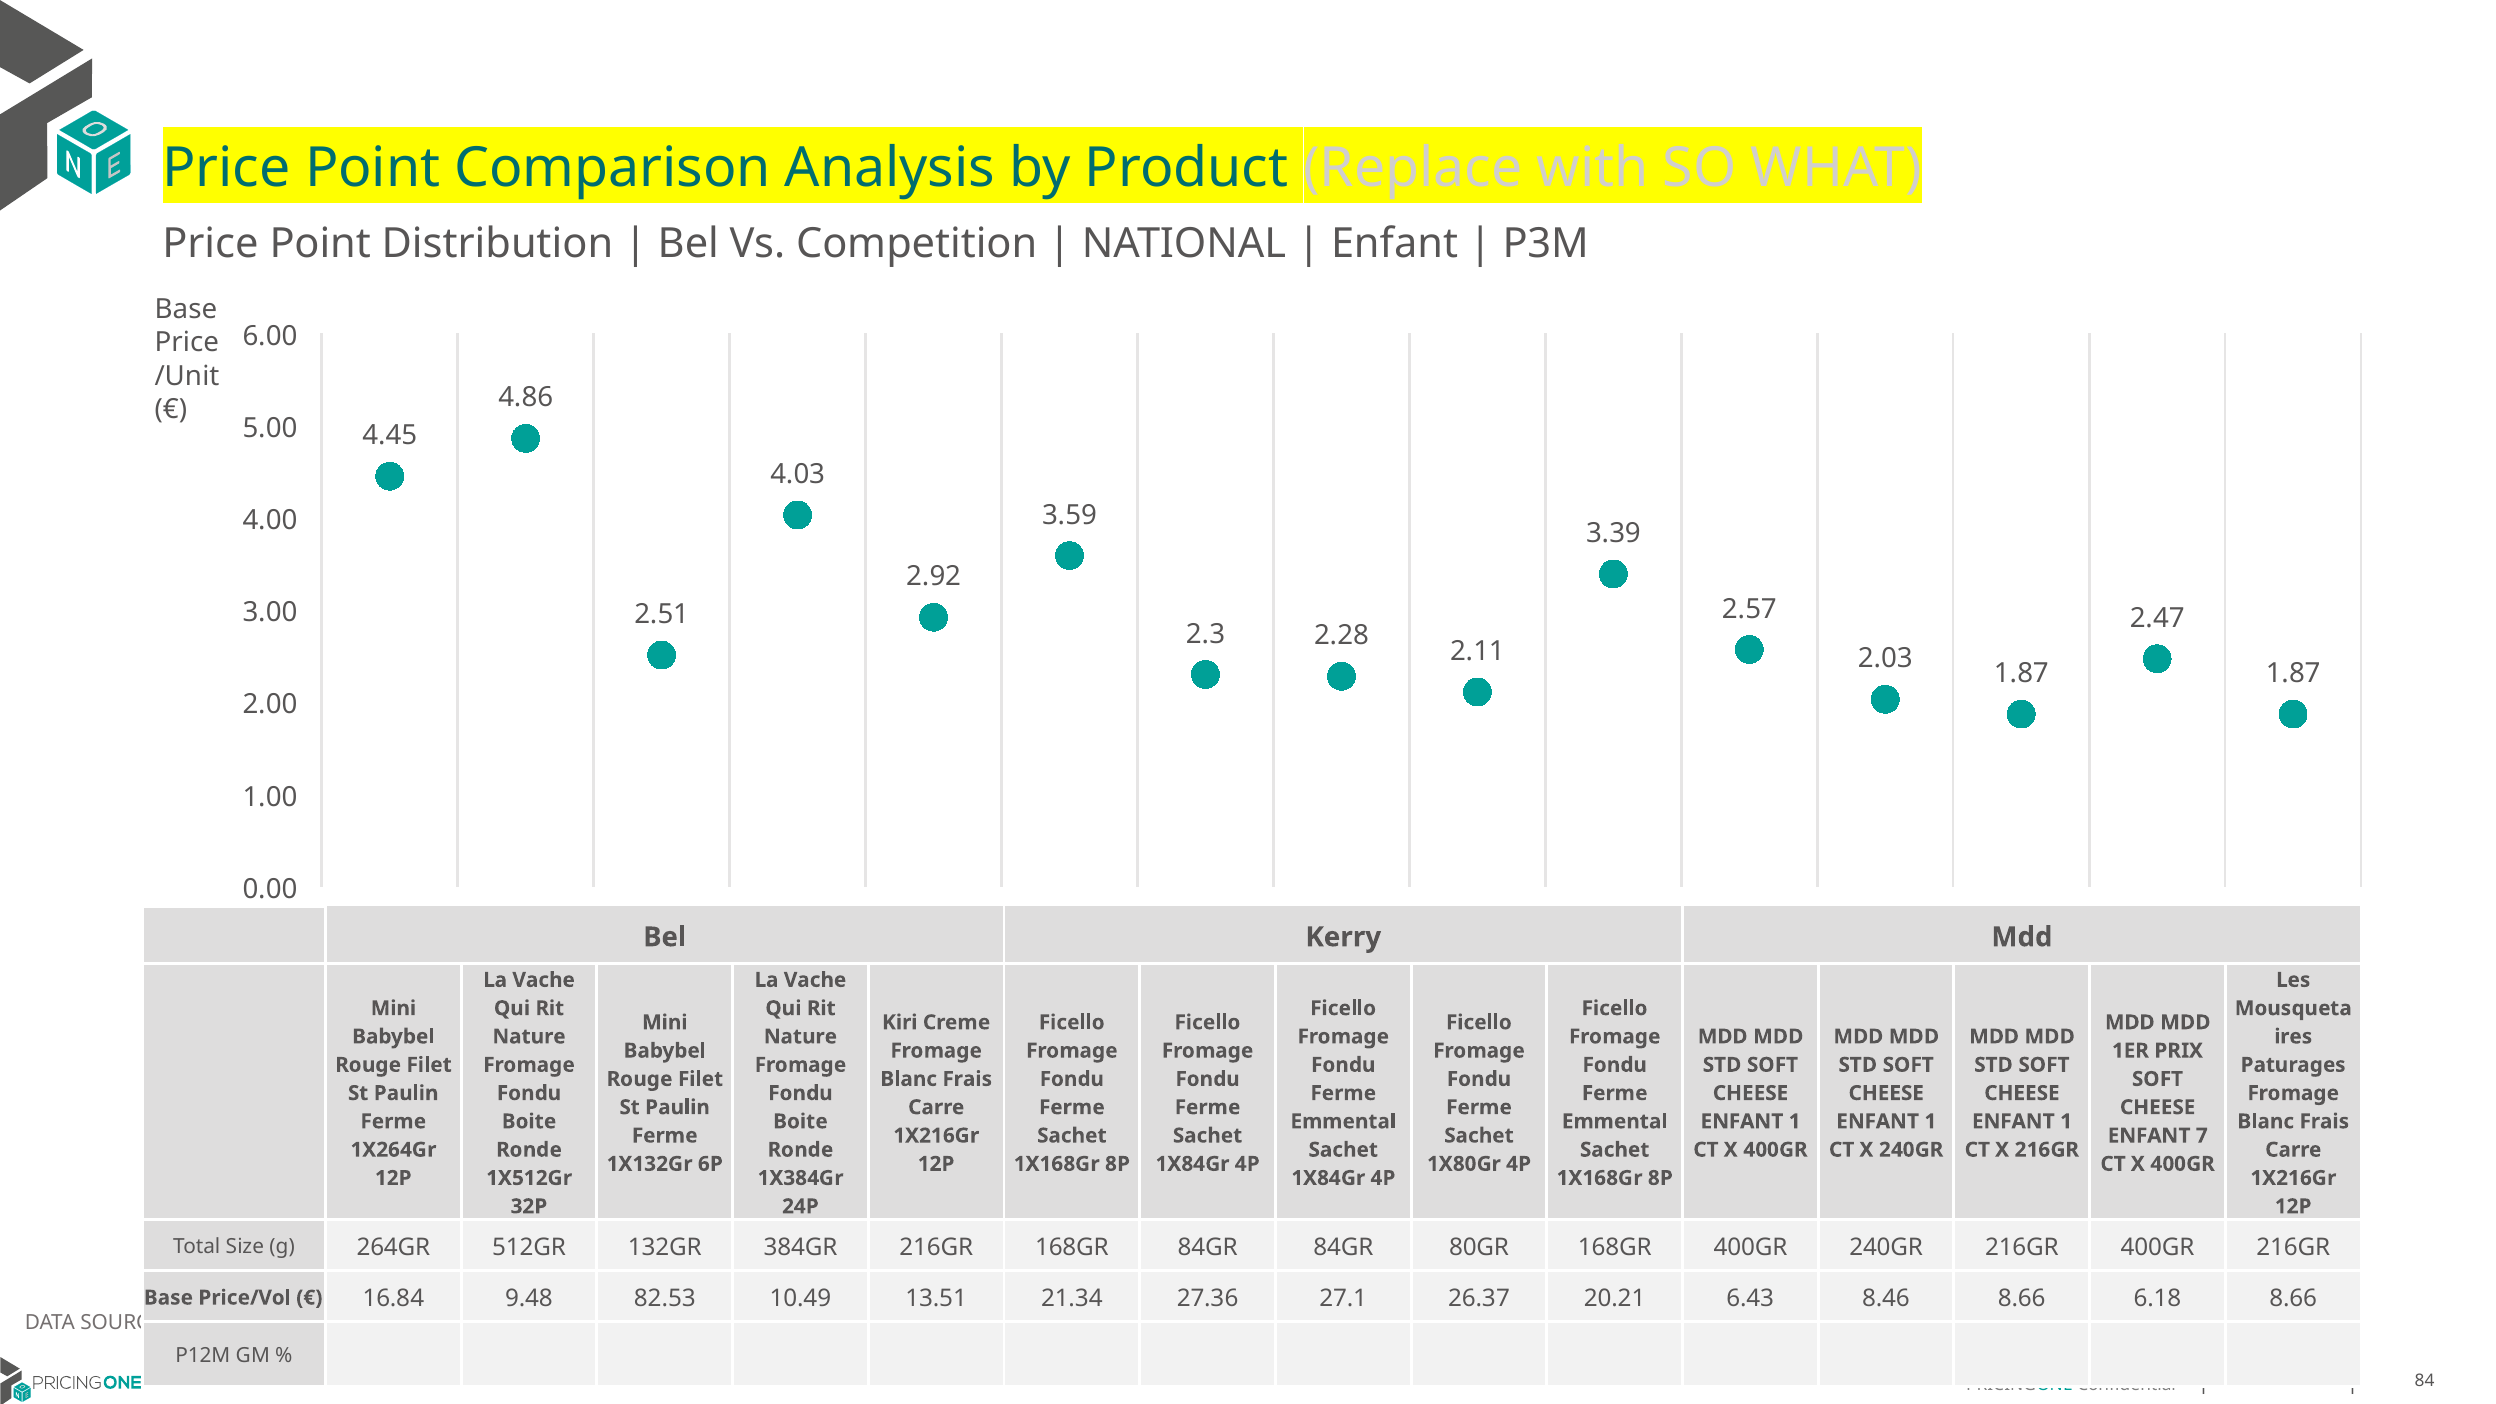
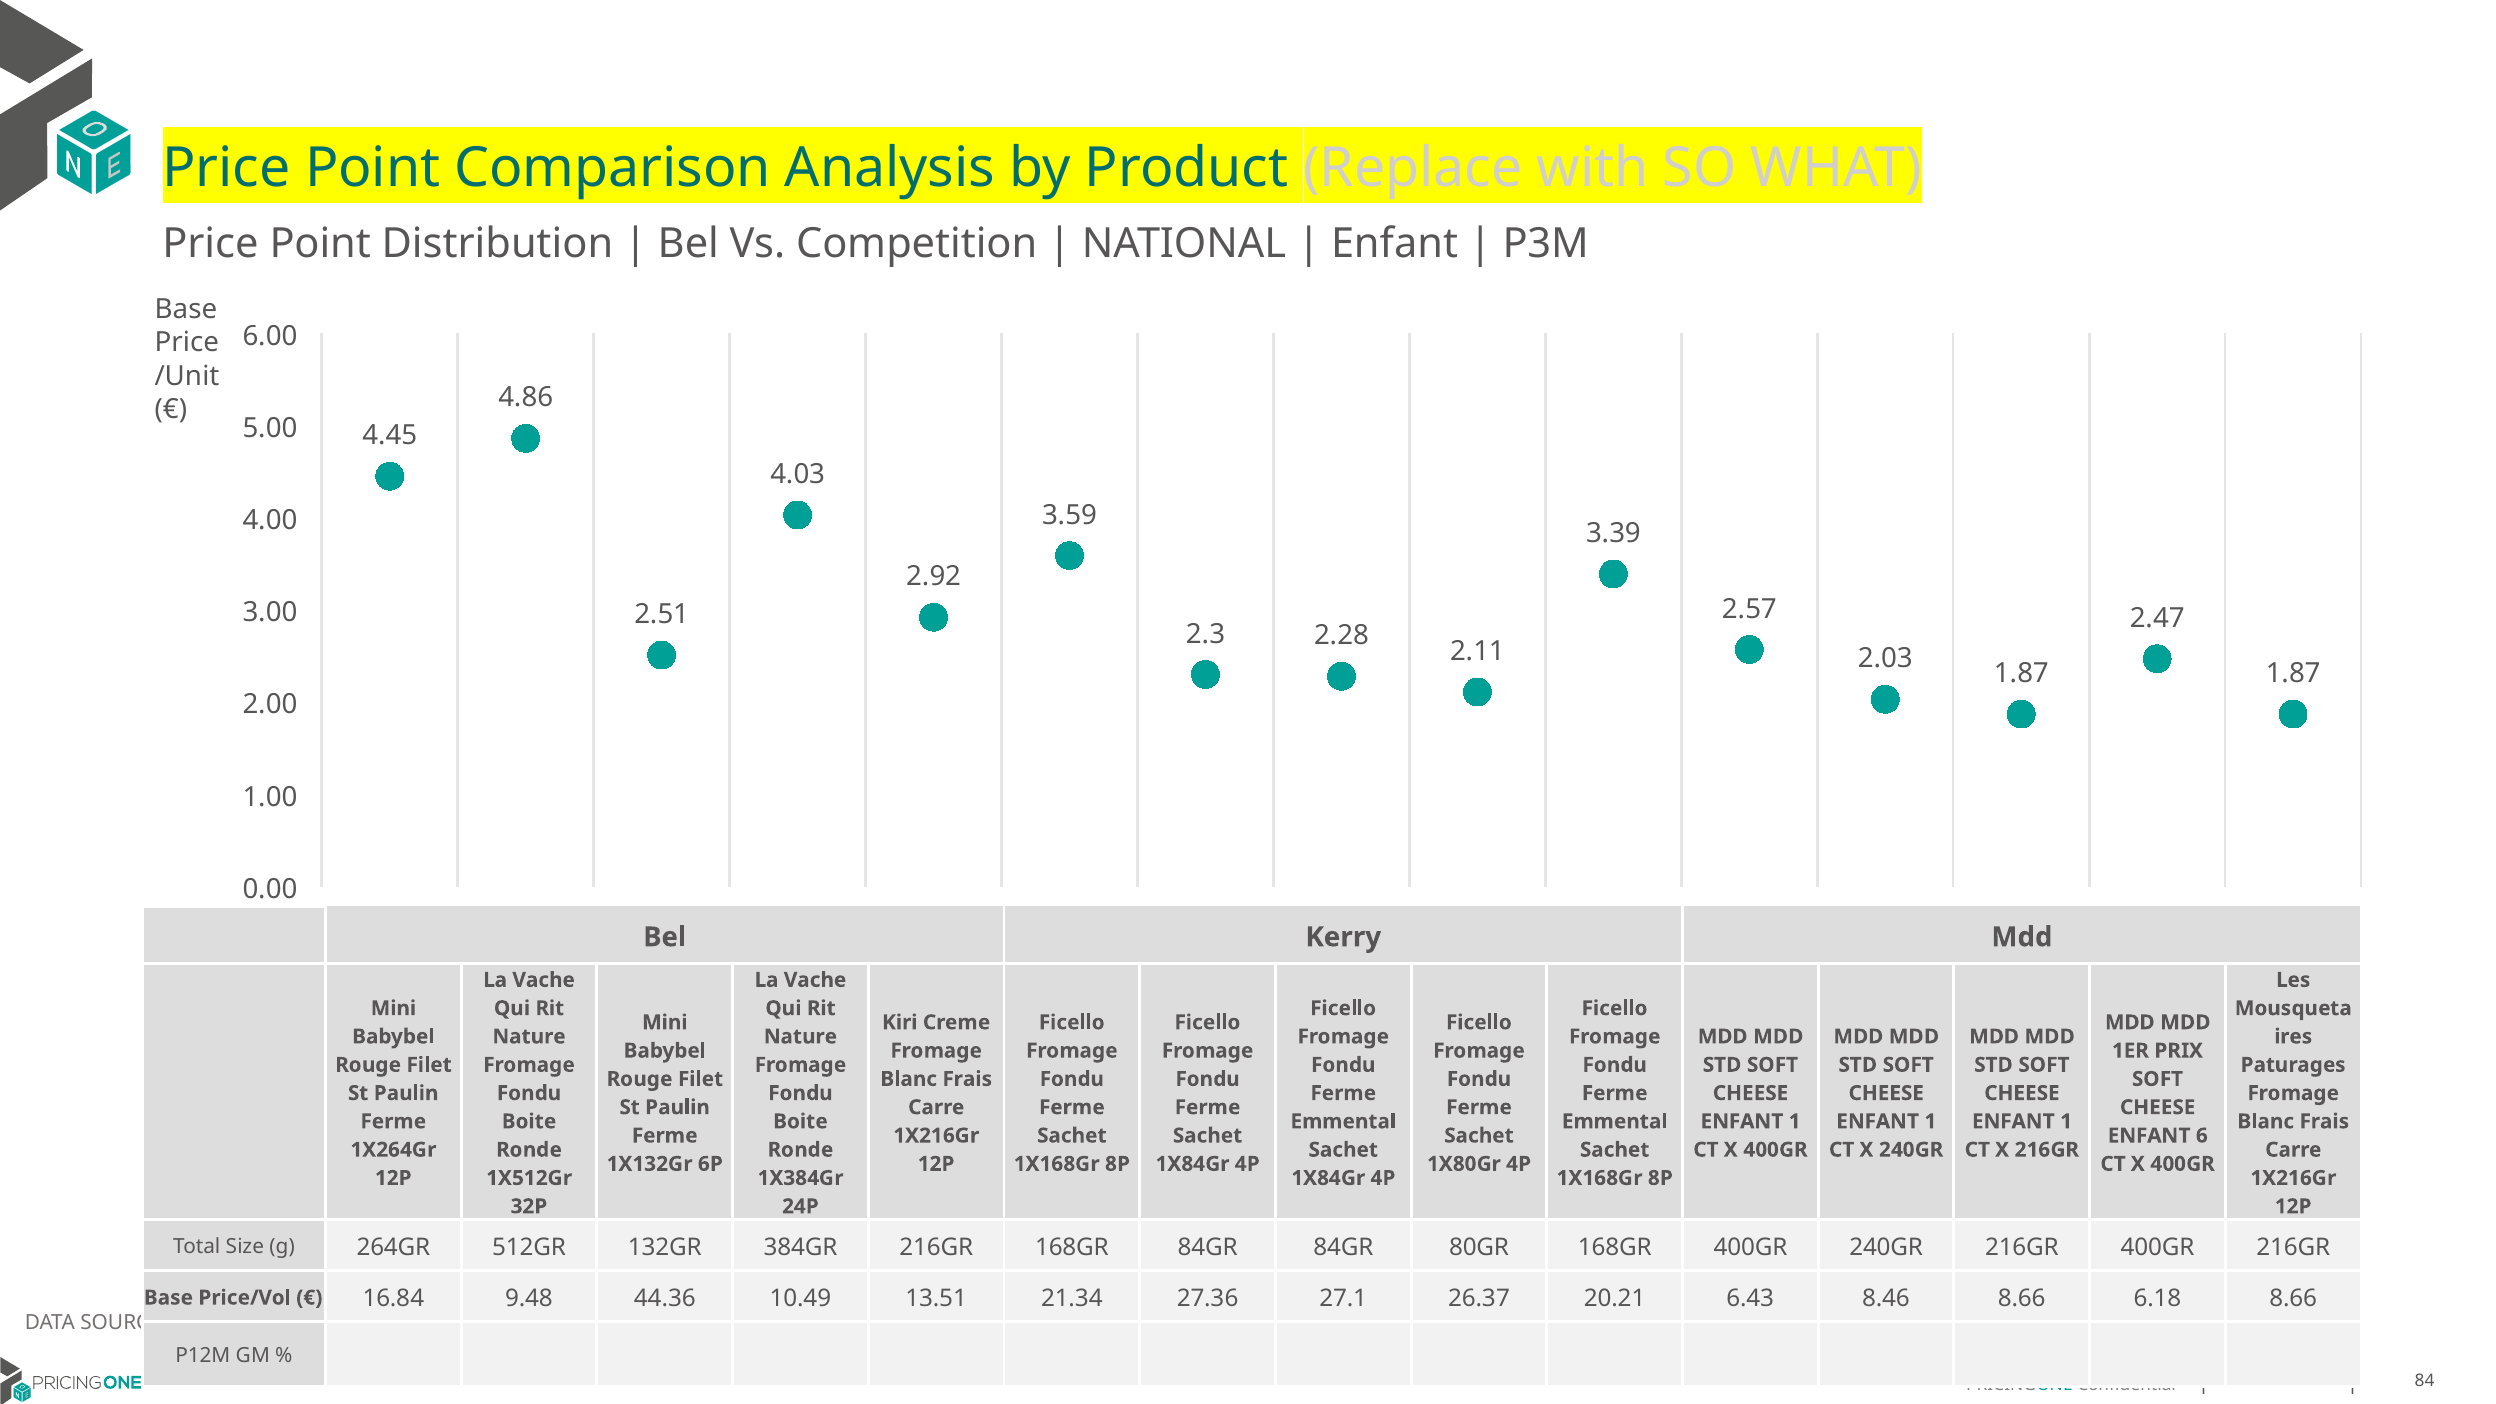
7: 7 -> 6
82.53: 82.53 -> 44.36
